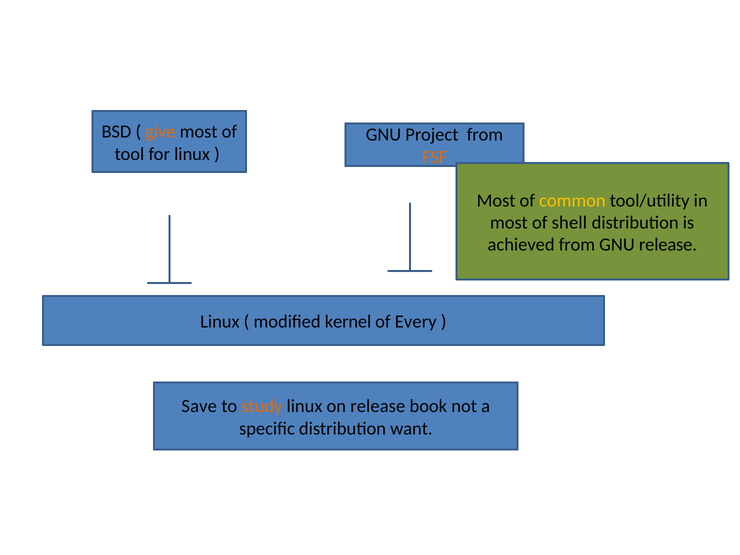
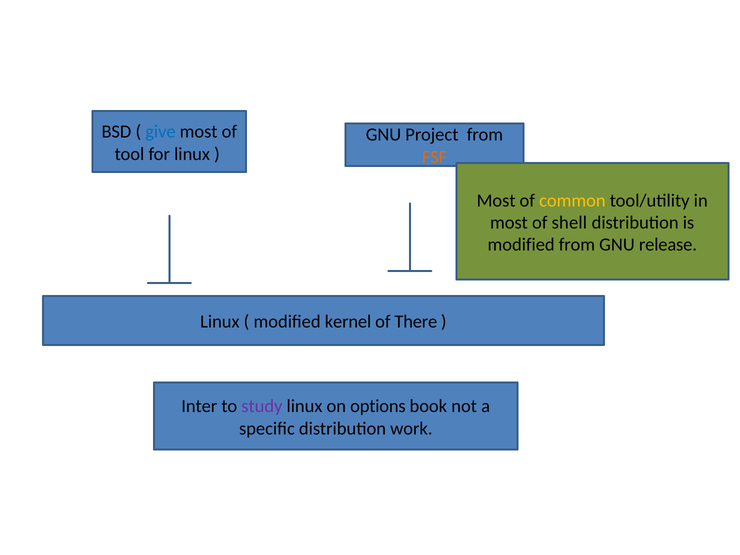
give colour: orange -> blue
achieved at (521, 245): achieved -> modified
Every: Every -> There
Save: Save -> Inter
study colour: orange -> purple
on release: release -> options
want: want -> work
